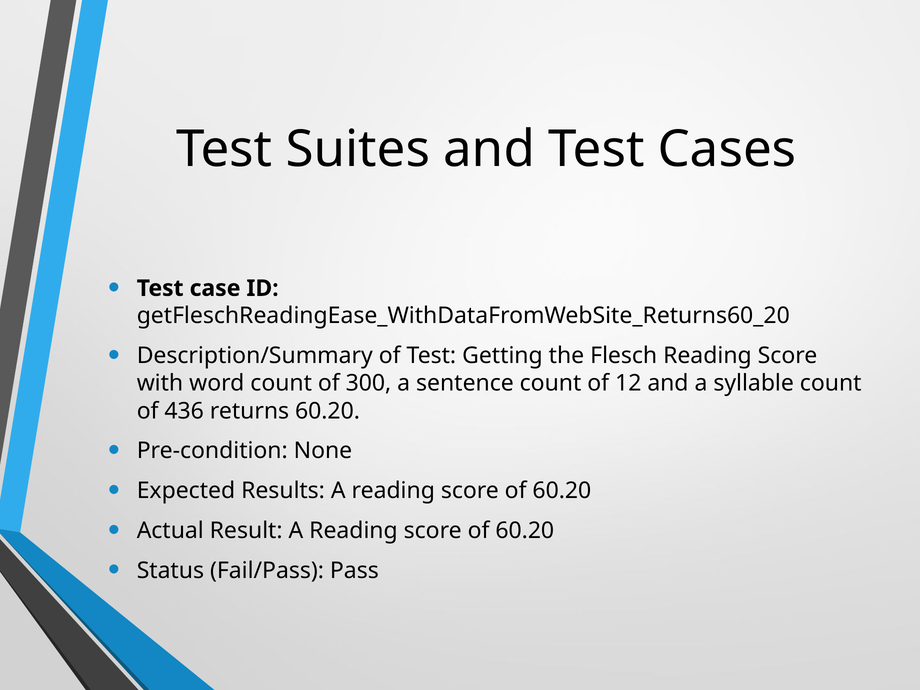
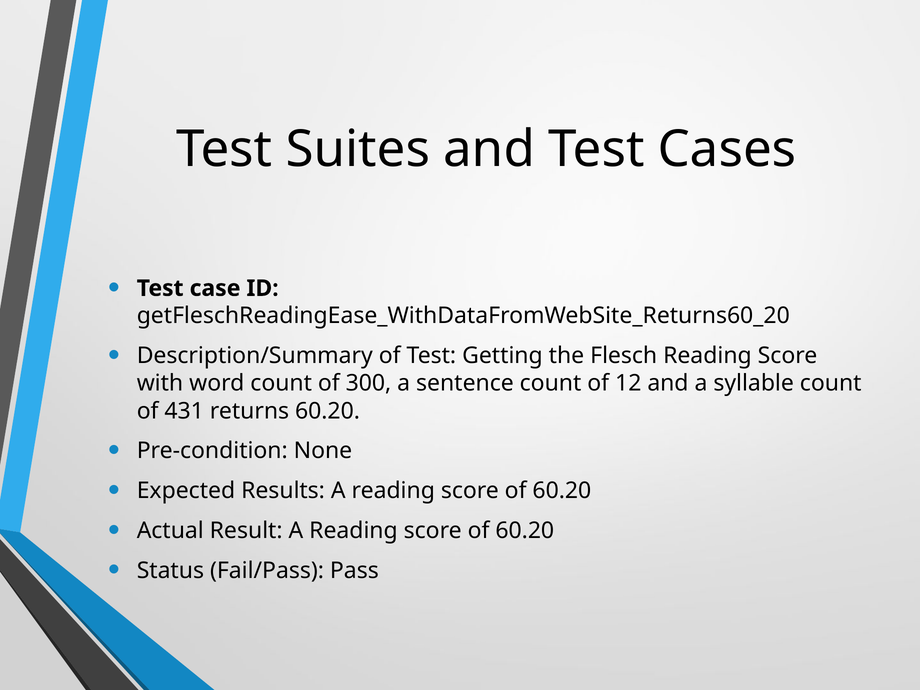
436: 436 -> 431
